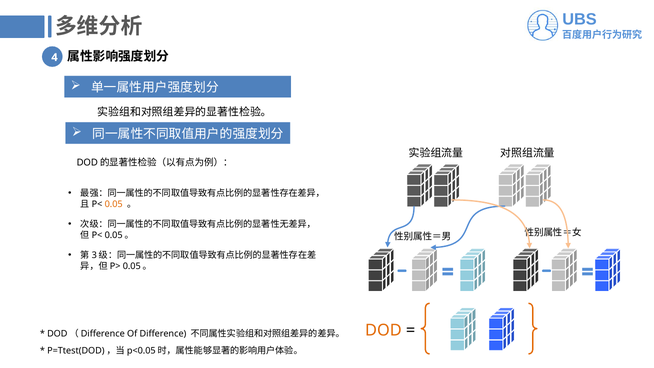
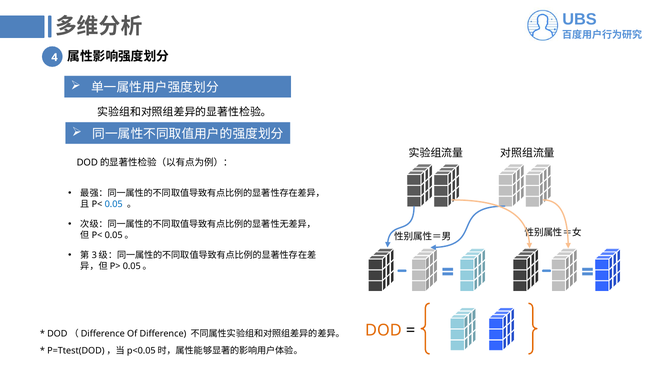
0.05 colour: orange -> blue
